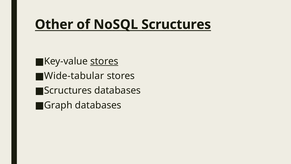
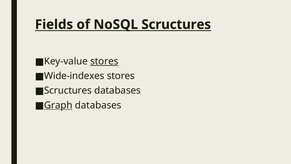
Other: Other -> Fields
Wide-tabular: Wide-tabular -> Wide-indexes
Graph underline: none -> present
